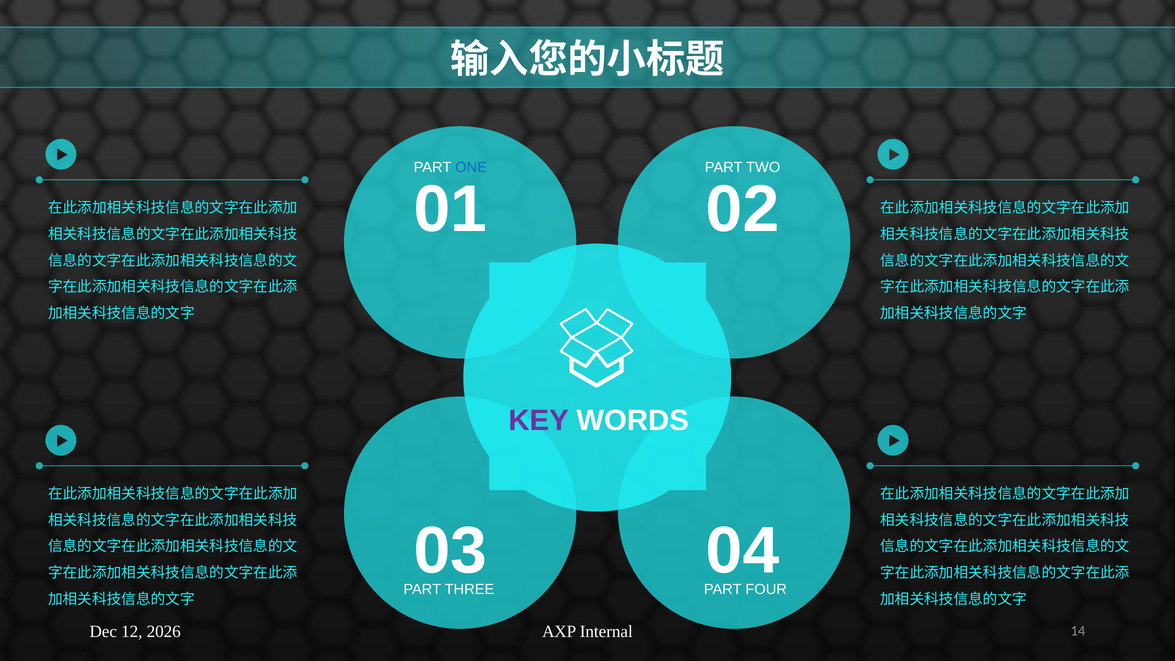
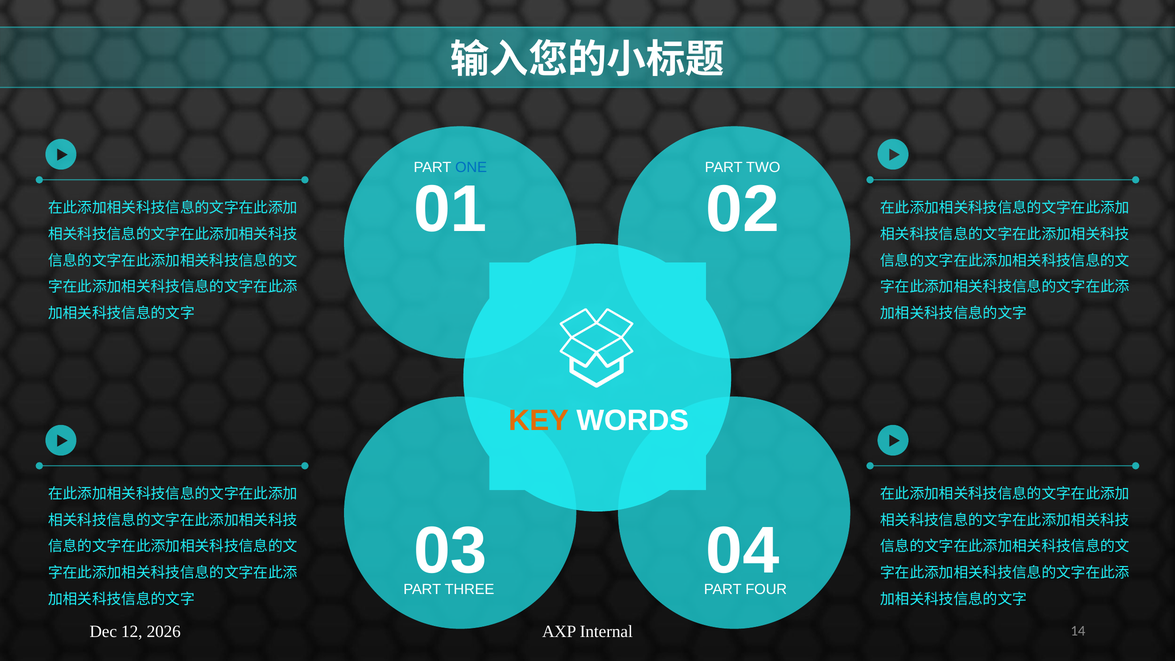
KEY colour: purple -> orange
